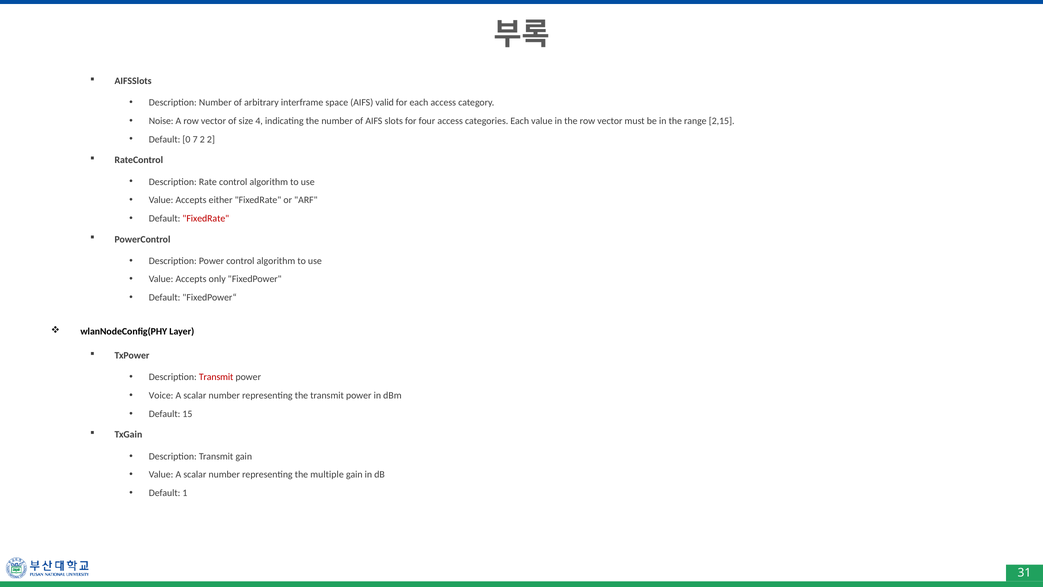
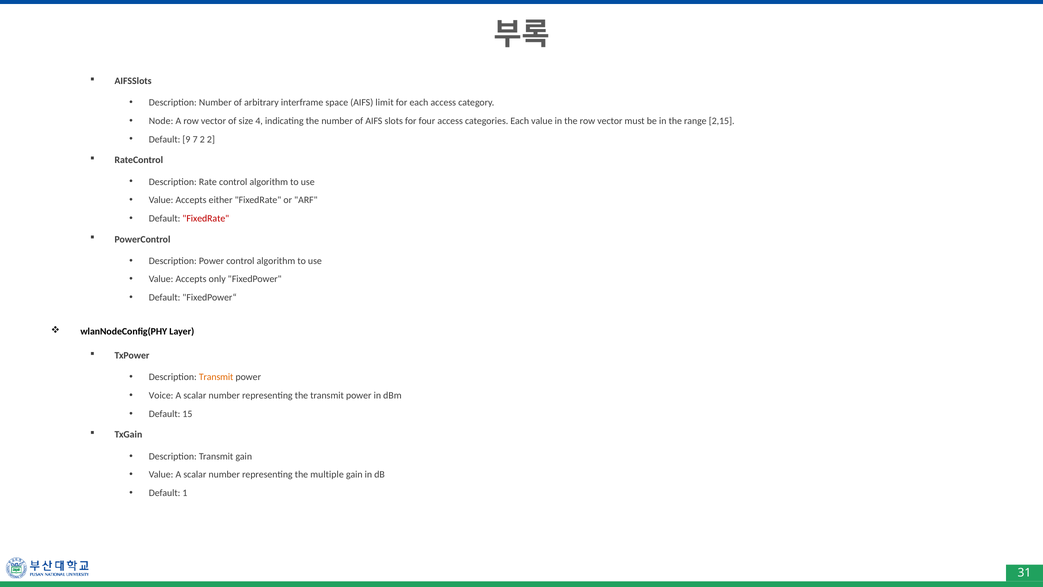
valid: valid -> limit
Noise: Noise -> Node
0: 0 -> 9
Transmit at (216, 377) colour: red -> orange
